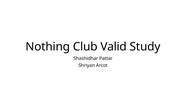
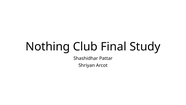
Valid: Valid -> Final
